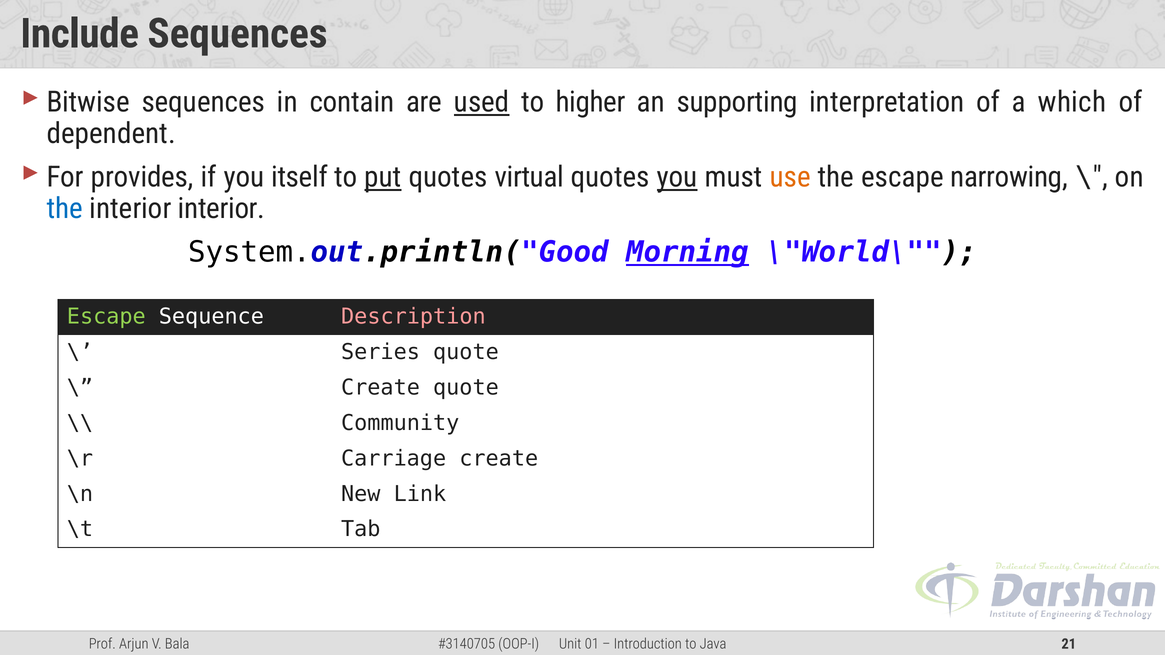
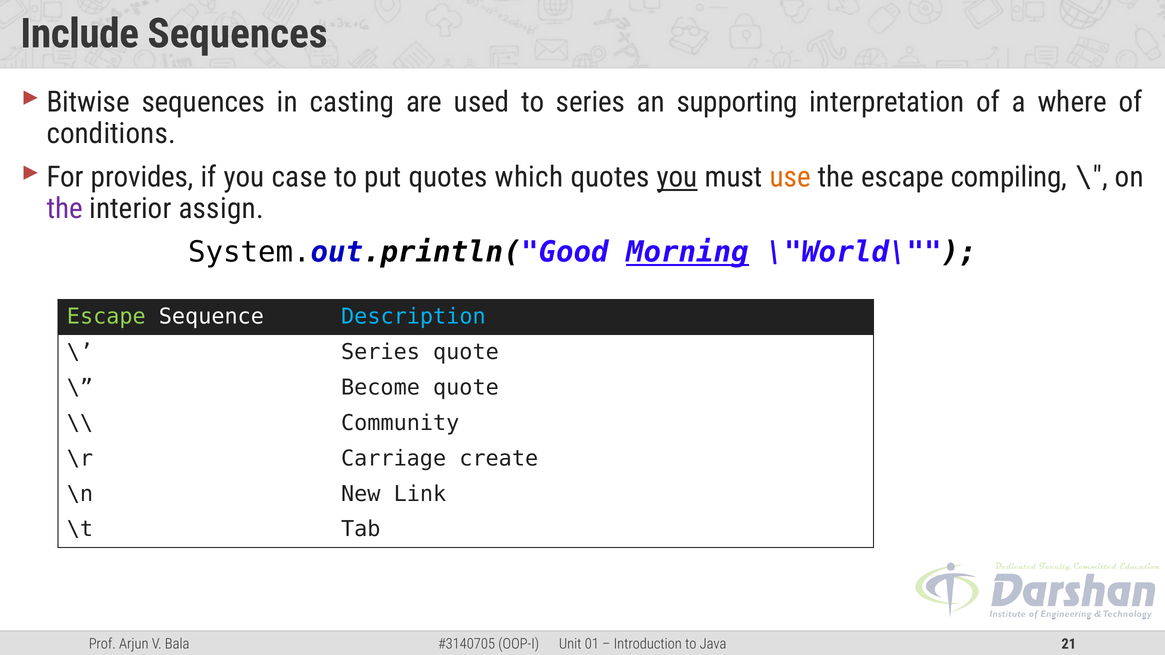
contain: contain -> casting
used underline: present -> none
to higher: higher -> series
which: which -> where
dependent: dependent -> conditions
itself: itself -> case
put underline: present -> none
virtual: virtual -> which
narrowing: narrowing -> compiling
the at (65, 209) colour: blue -> purple
interior interior: interior -> assign
Description colour: pink -> light blue
Create at (381, 388): Create -> Become
